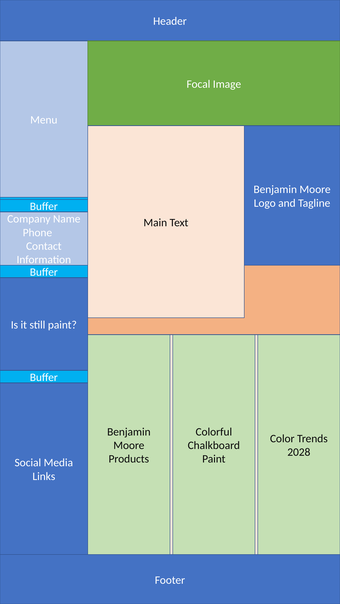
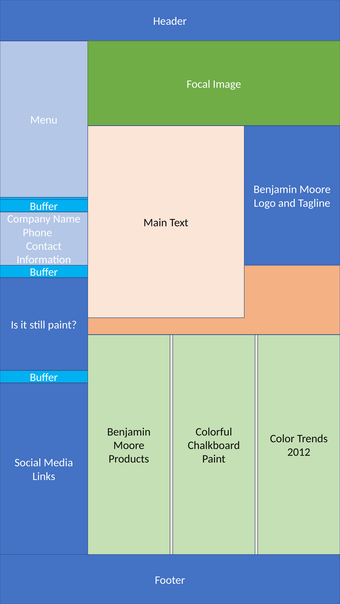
2028: 2028 -> 2012
